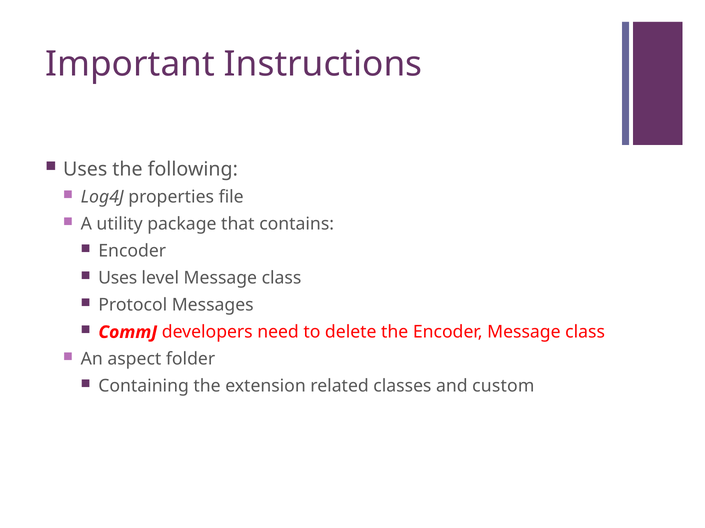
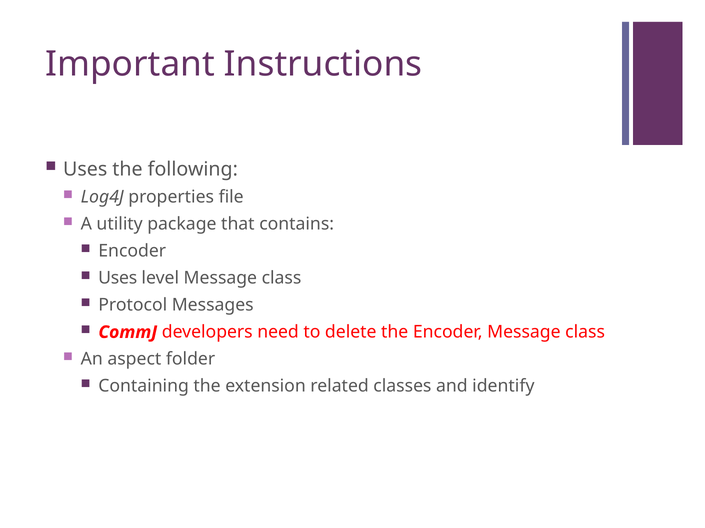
custom: custom -> identify
